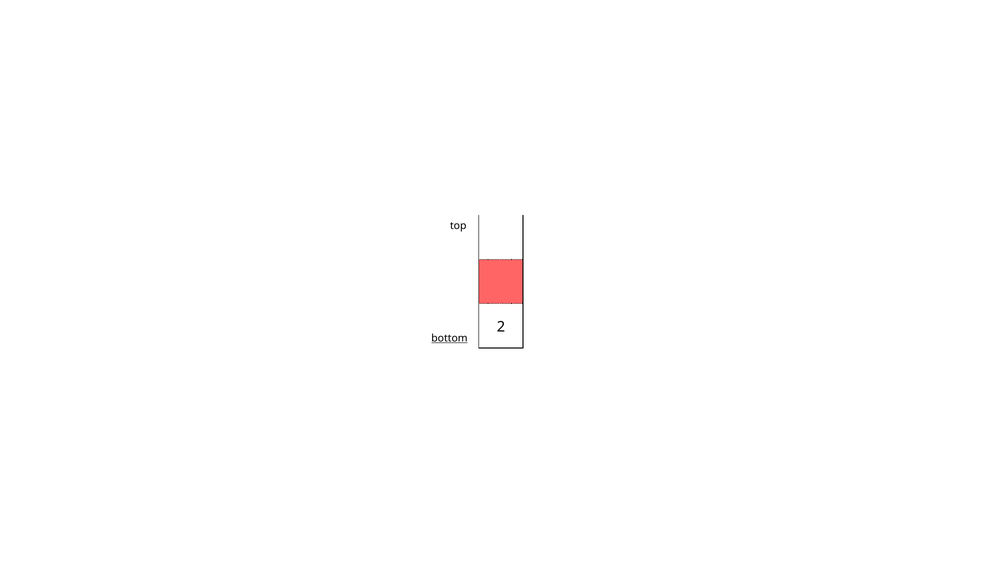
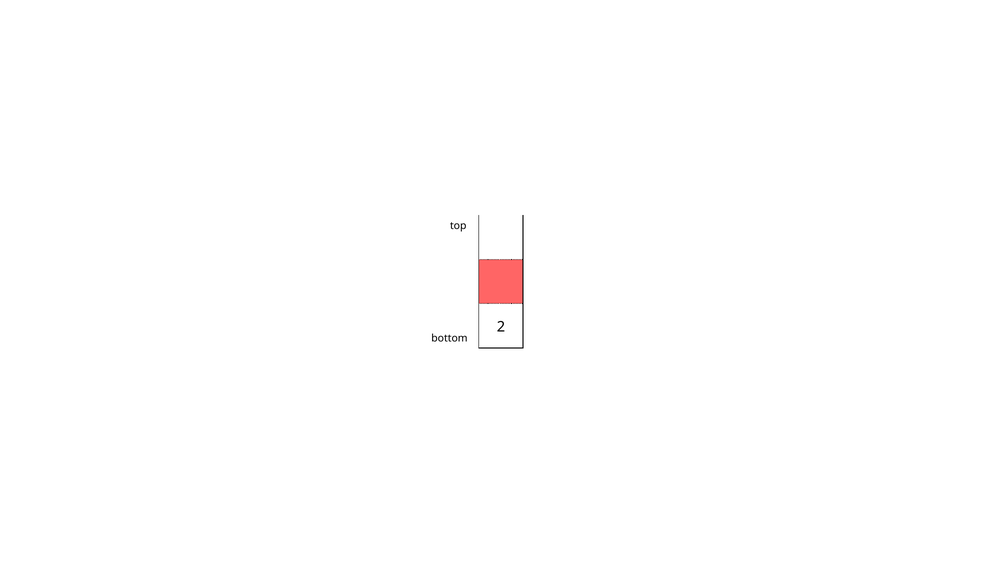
bottom underline: present -> none
